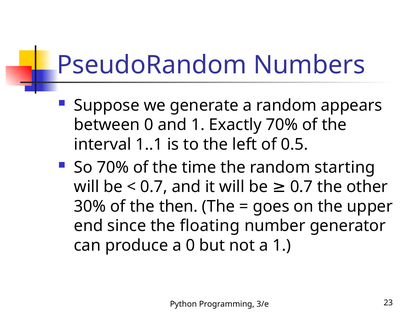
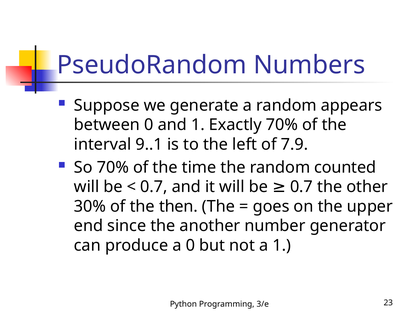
1..1: 1..1 -> 9..1
0.5: 0.5 -> 7.9
starting: starting -> counted
floating: floating -> another
